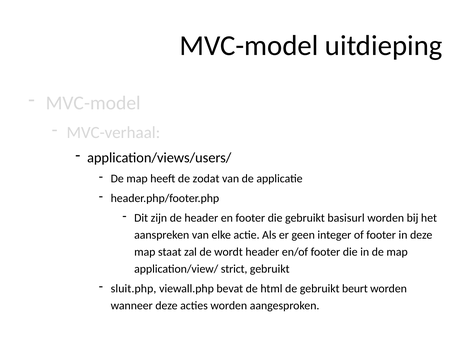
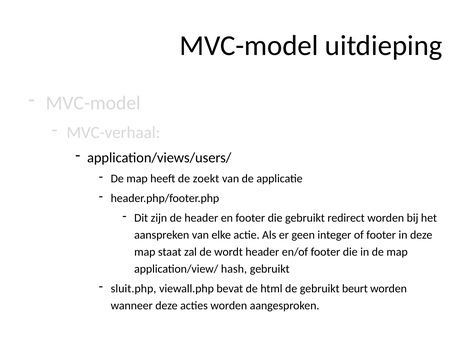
zodat: zodat -> zoekt
basisurl: basisurl -> redirect
strict: strict -> hash
